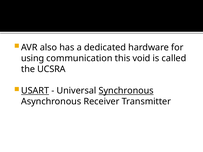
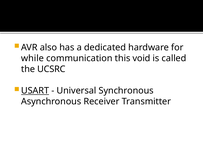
using: using -> while
UCSRA: UCSRA -> UCSRC
Synchronous underline: present -> none
